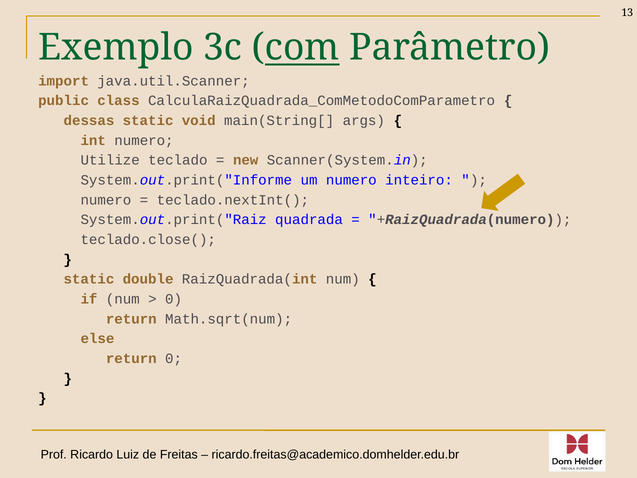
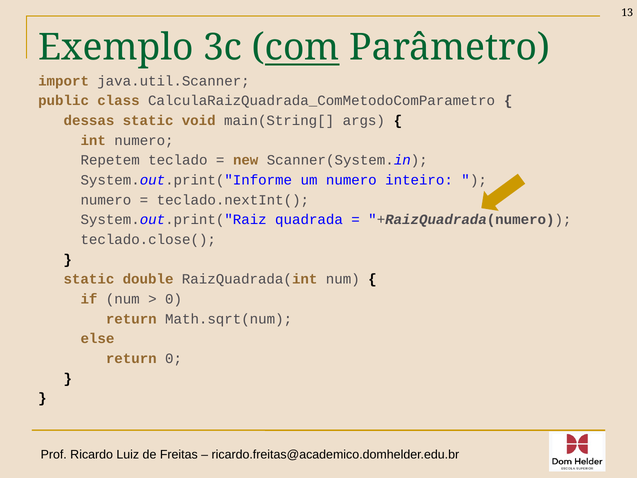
Utilize: Utilize -> Repetem
